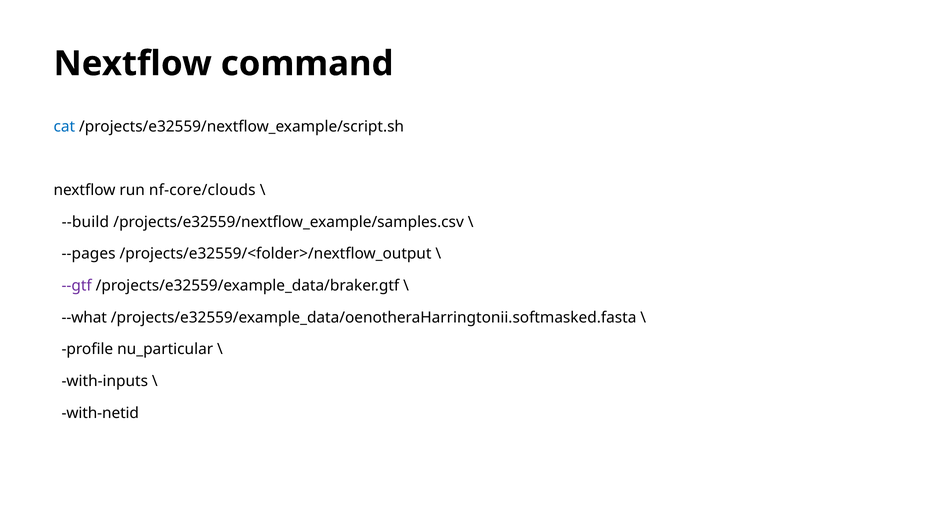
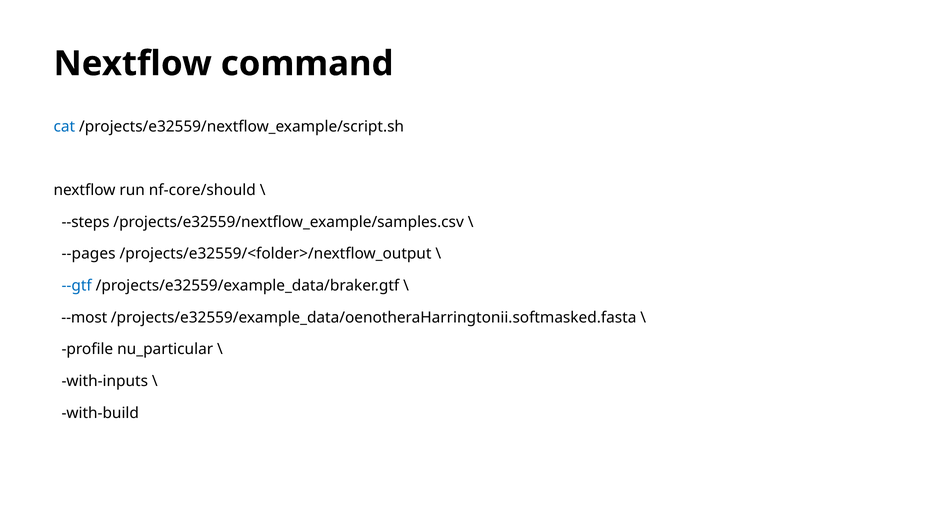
nf-core/clouds: nf-core/clouds -> nf-core/should
--build: --build -> --steps
--gtf colour: purple -> blue
--what: --what -> --most
with-netid: with-netid -> with-build
